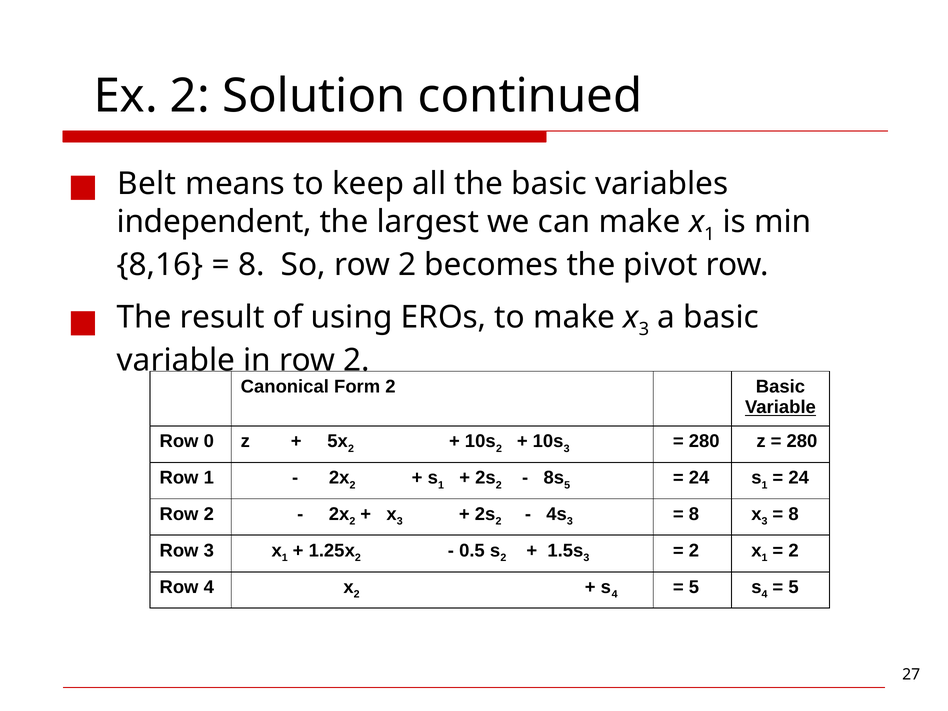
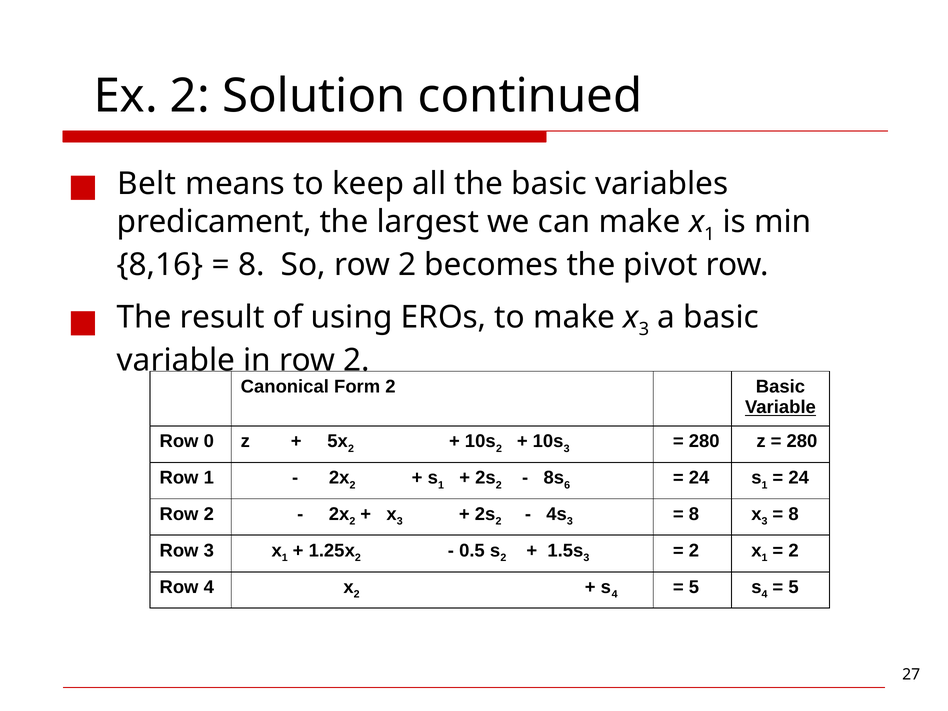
independent: independent -> predicament
5 at (567, 485): 5 -> 6
